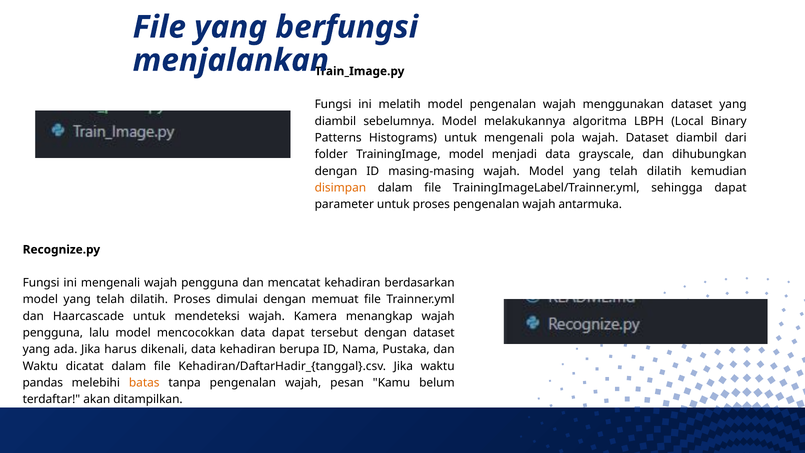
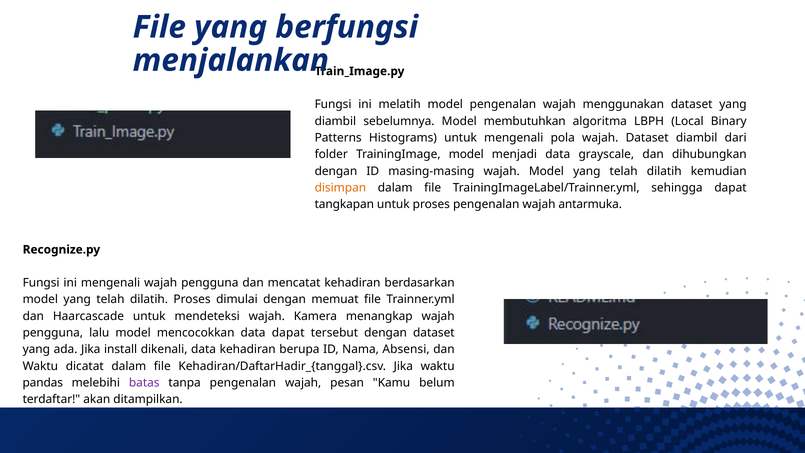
melakukannya: melakukannya -> membutuhkan
parameter: parameter -> tangkapan
harus: harus -> install
Pustaka: Pustaka -> Absensi
batas colour: orange -> purple
